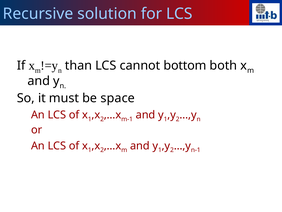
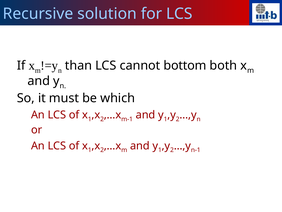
space: space -> which
